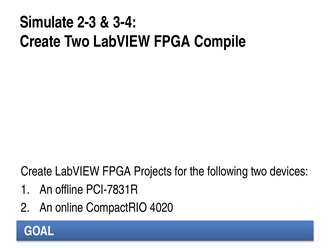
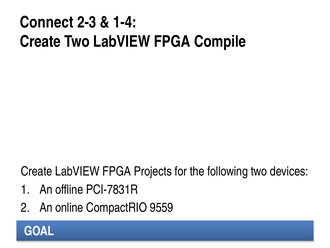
Simulate: Simulate -> Connect
3-4: 3-4 -> 1-4
4020: 4020 -> 9559
